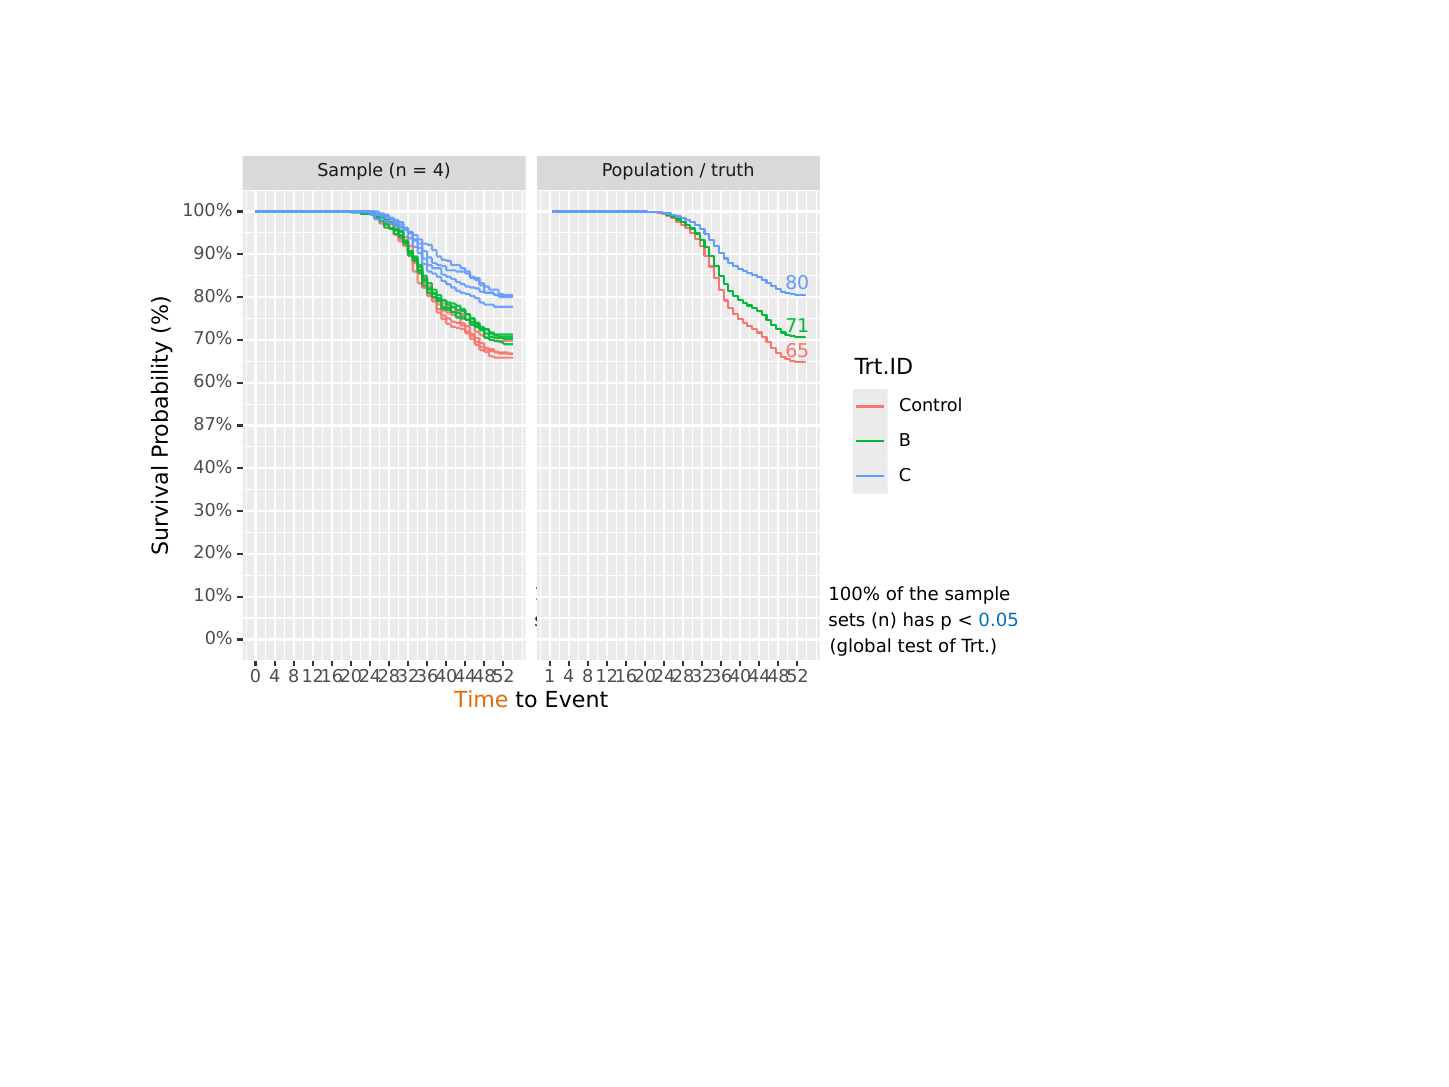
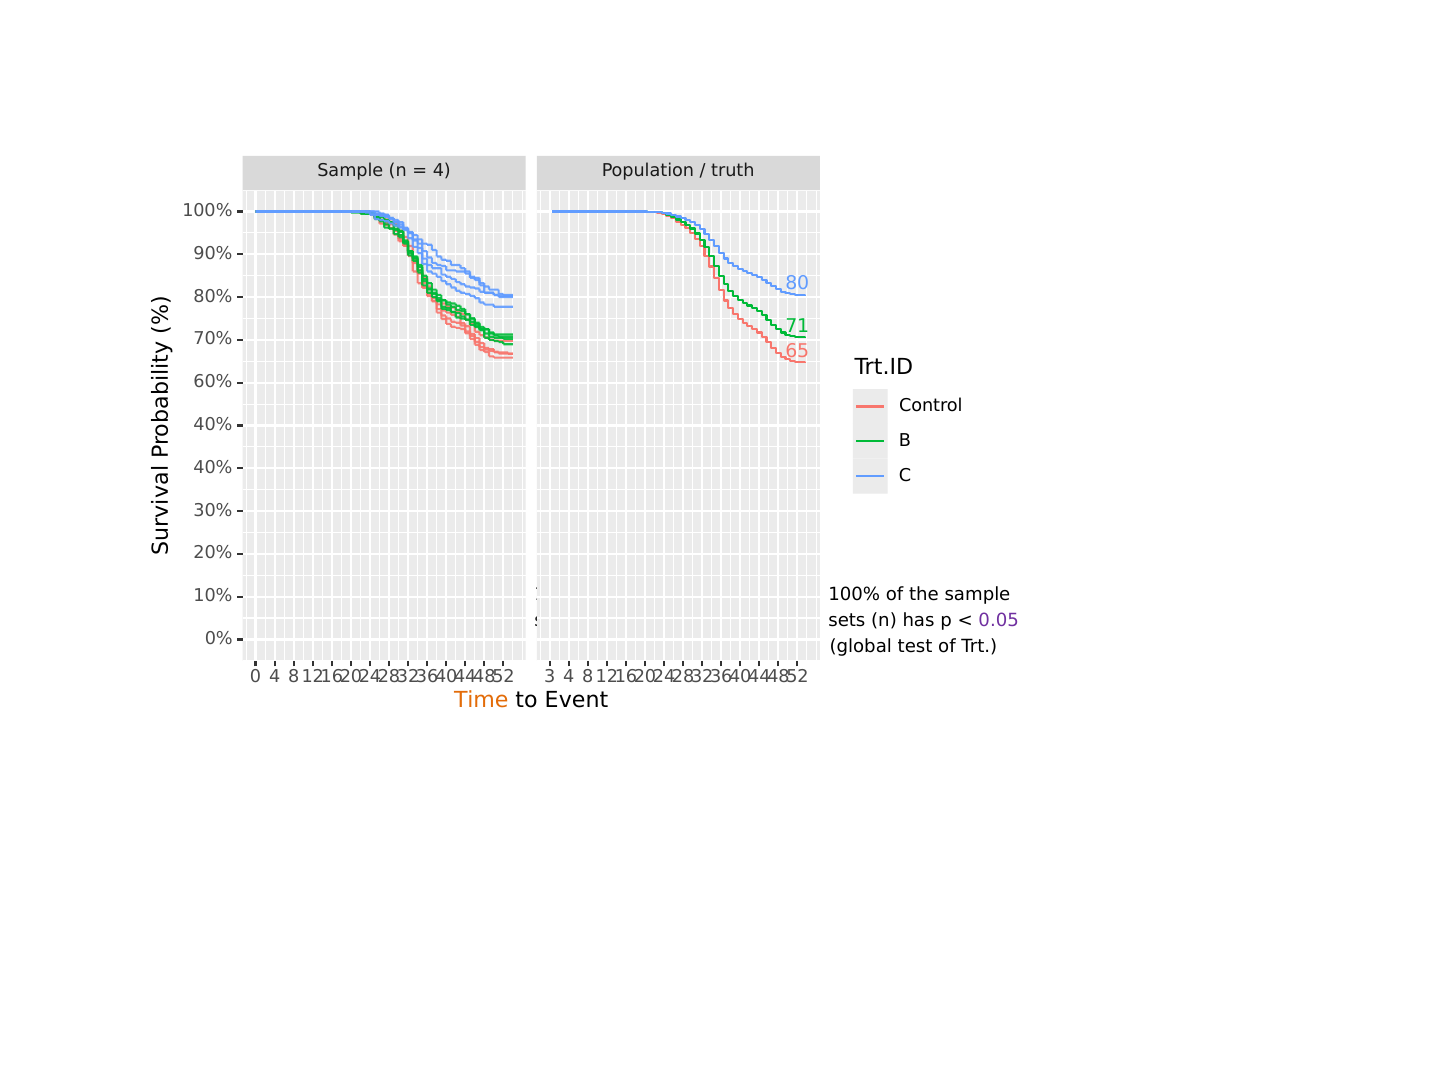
87% at (213, 425): 87% -> 40%
0.05 at (999, 620) colour: blue -> purple
1: 1 -> 3
